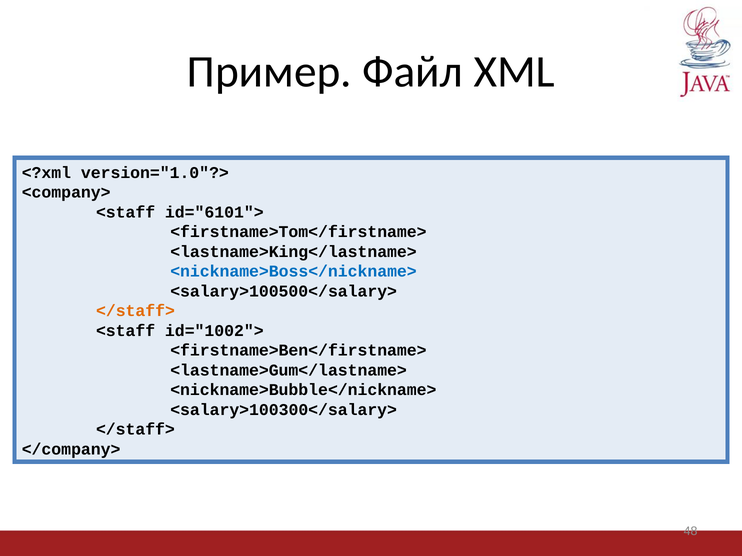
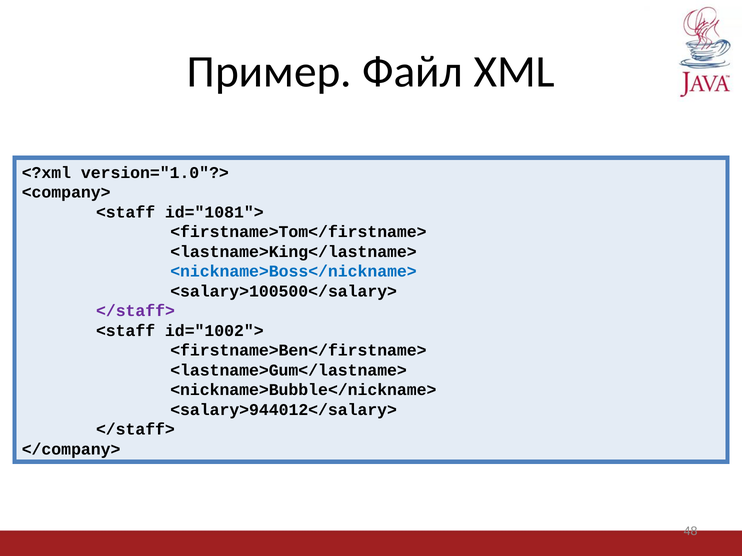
id="6101">: id="6101"> -> id="1081">
</staff> at (135, 311) colour: orange -> purple
<salary>100300</salary>: <salary>100300</salary> -> <salary>944012</salary>
